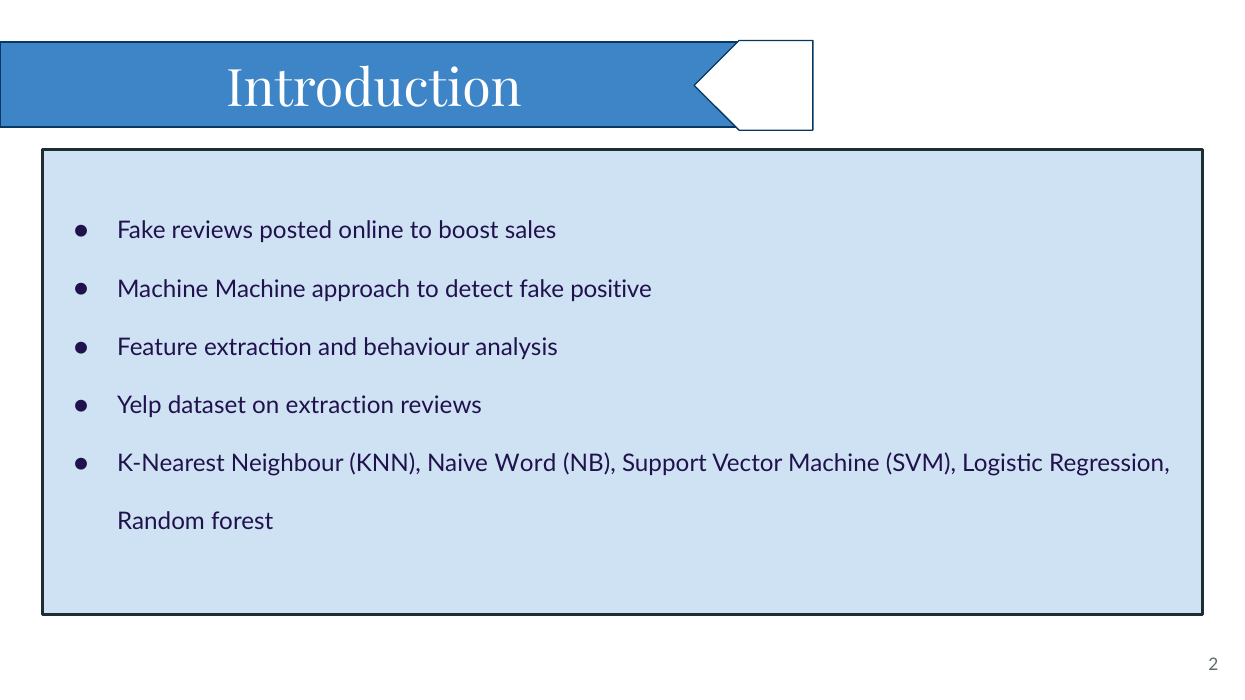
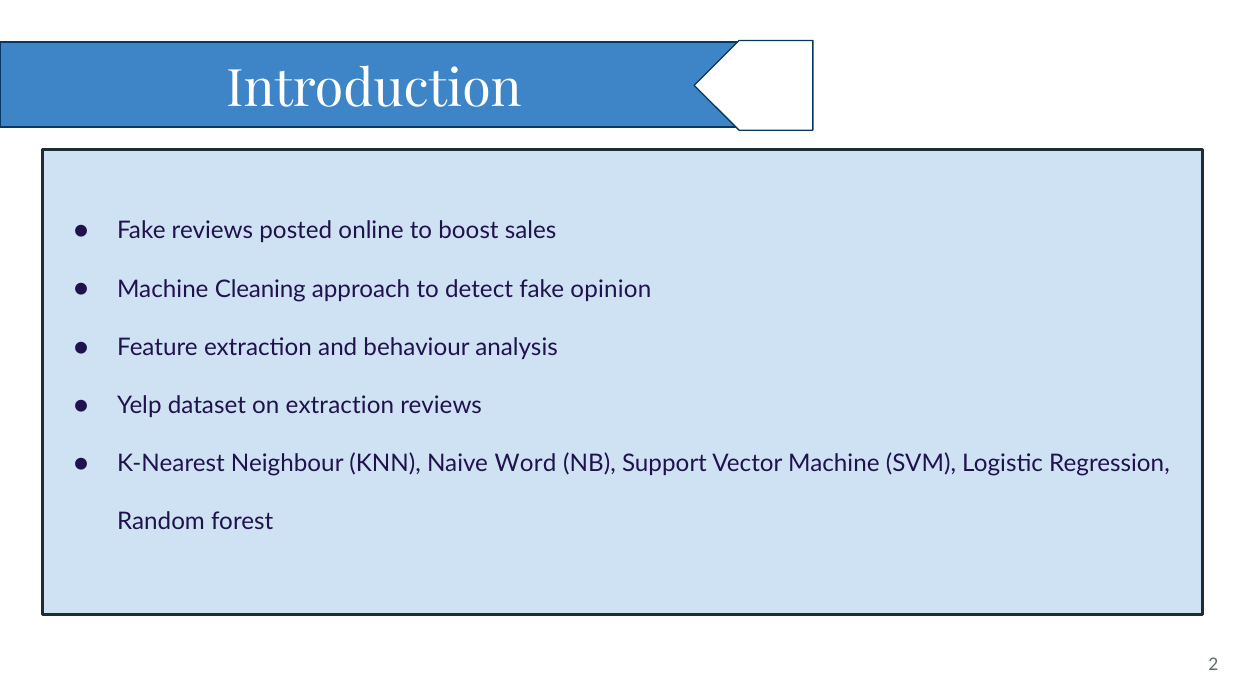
Machine Machine: Machine -> Cleaning
positive: positive -> opinion
